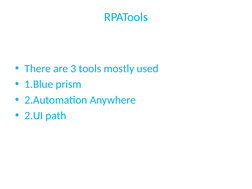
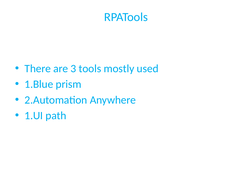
2.UI: 2.UI -> 1.UI
